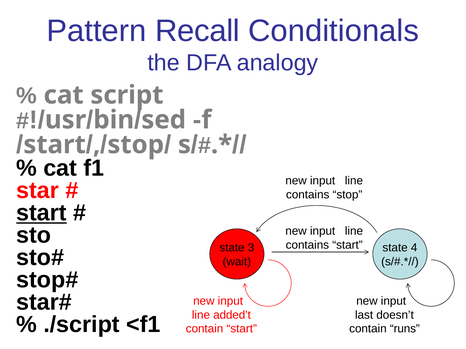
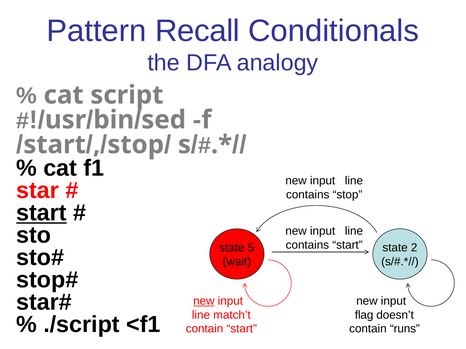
3: 3 -> 5
4: 4 -> 2
new at (204, 301) underline: none -> present
added’t: added’t -> match’t
last: last -> flag
